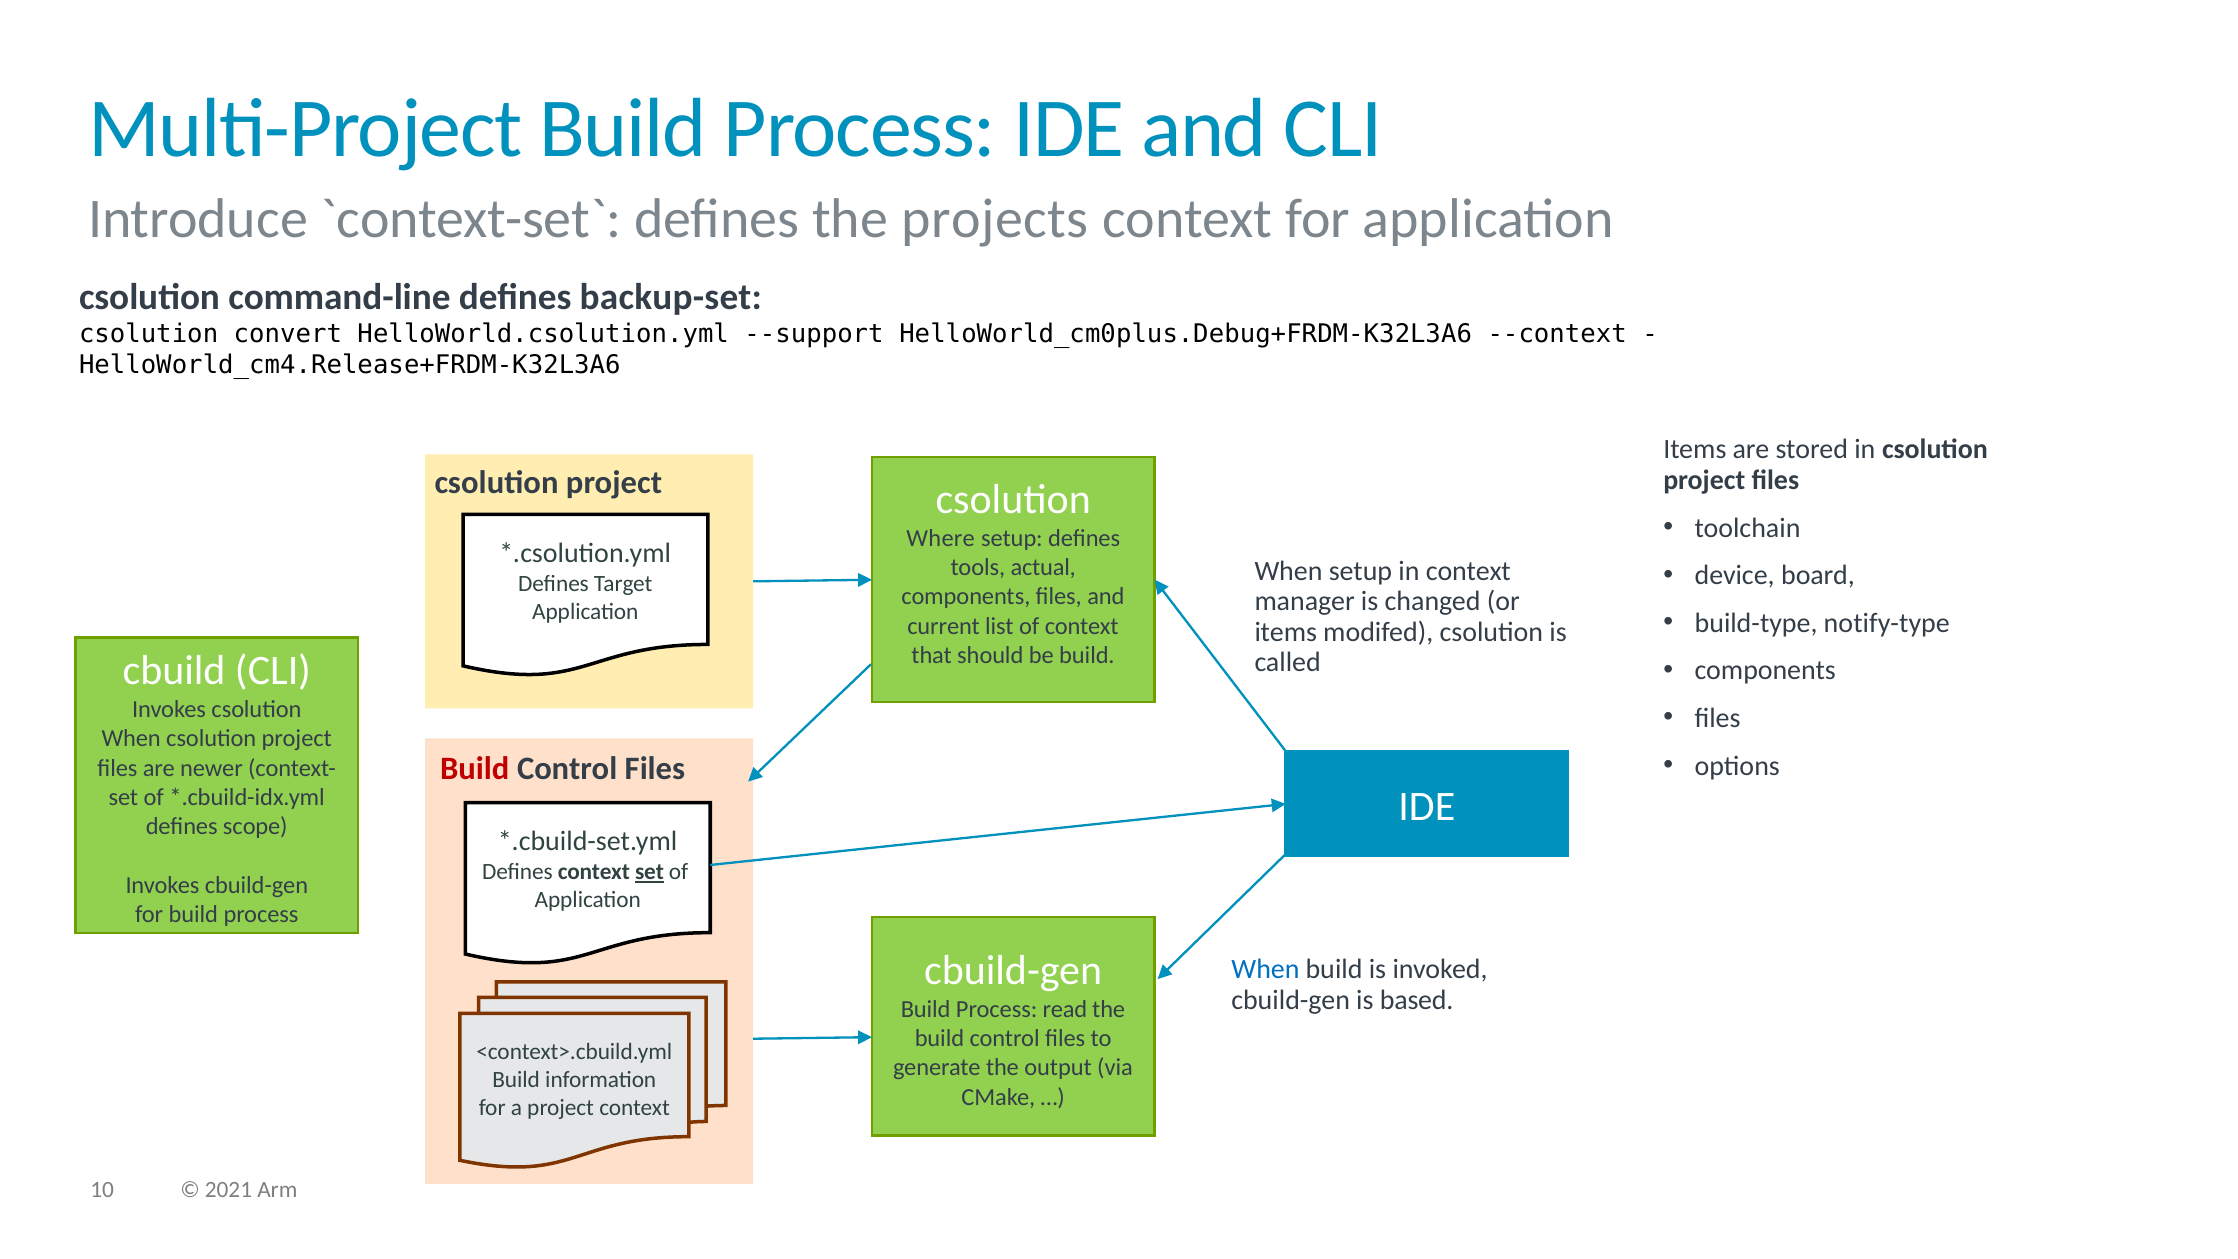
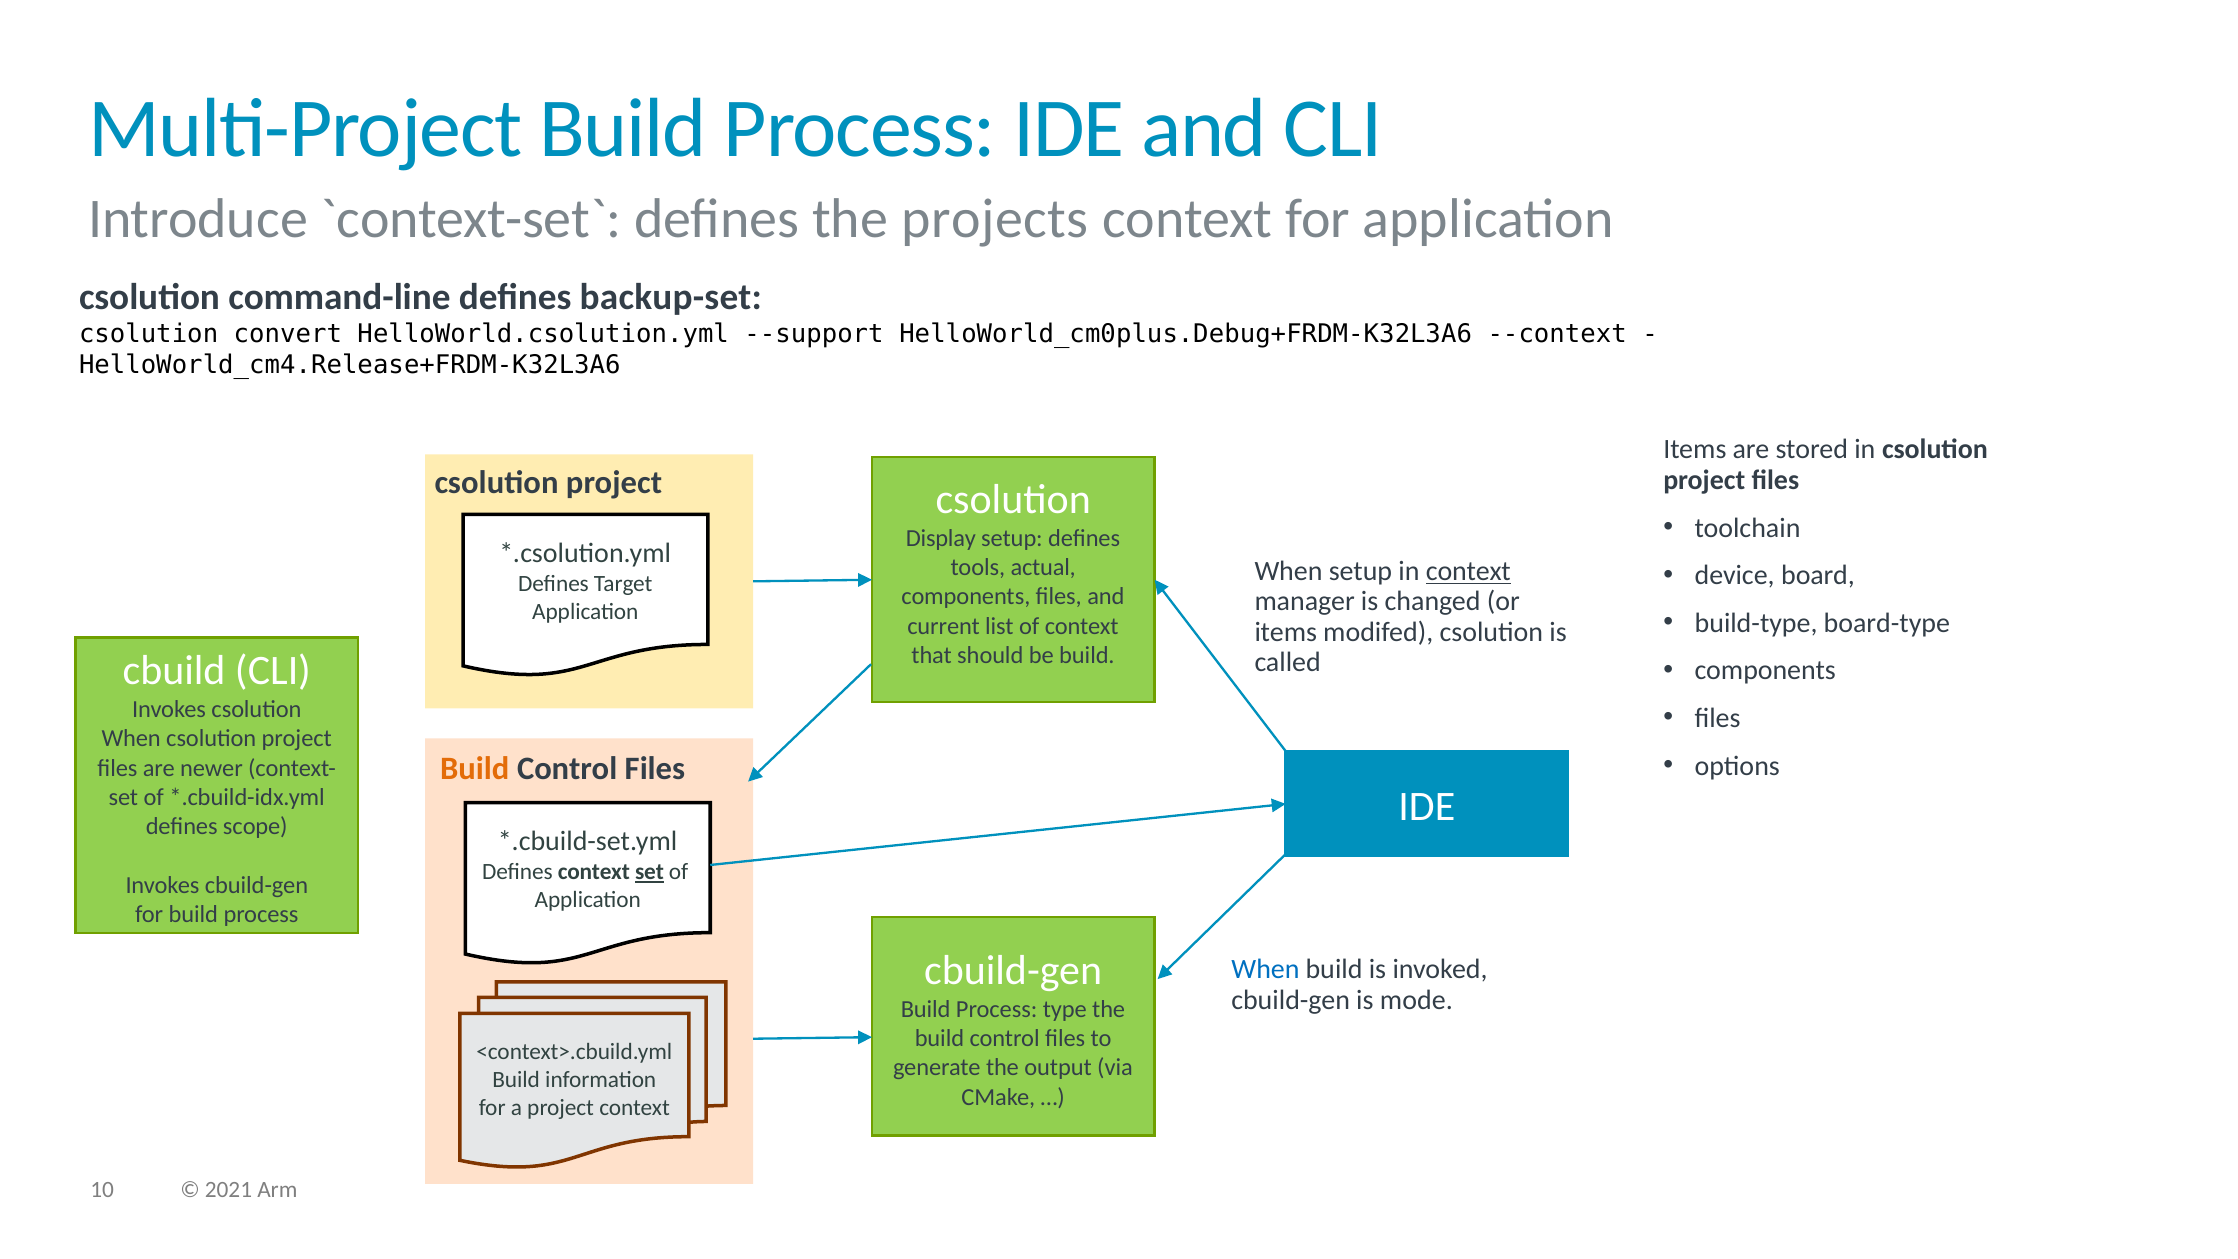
Where: Where -> Display
context at (1468, 571) underline: none -> present
notify-type: notify-type -> board-type
Build at (475, 768) colour: red -> orange
based: based -> mode
read: read -> type
